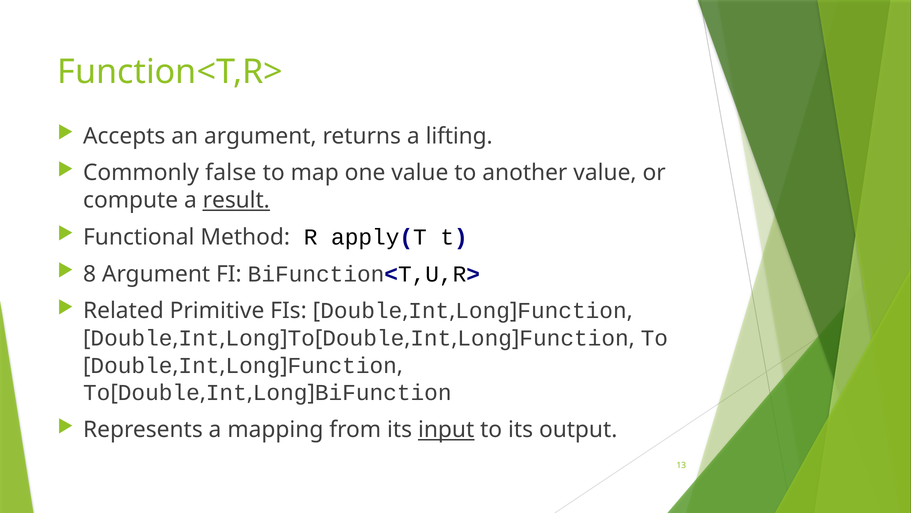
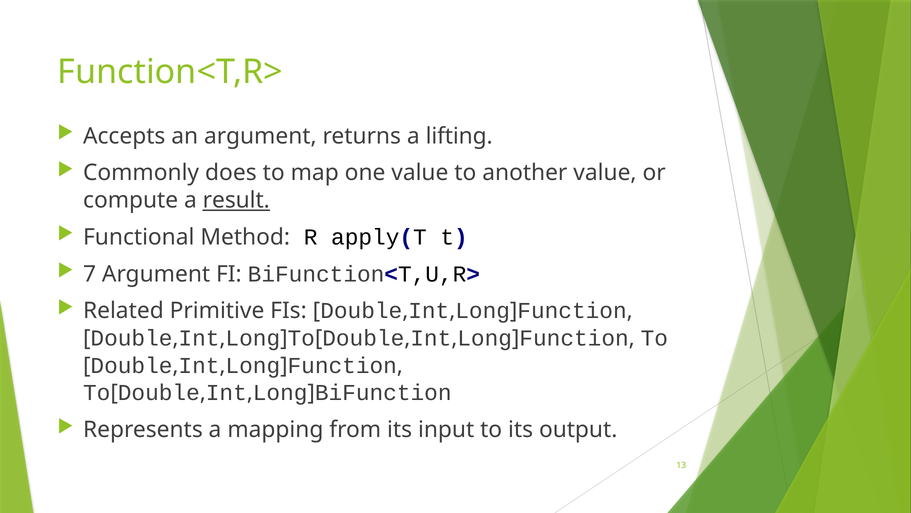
false: false -> does
8: 8 -> 7
input underline: present -> none
